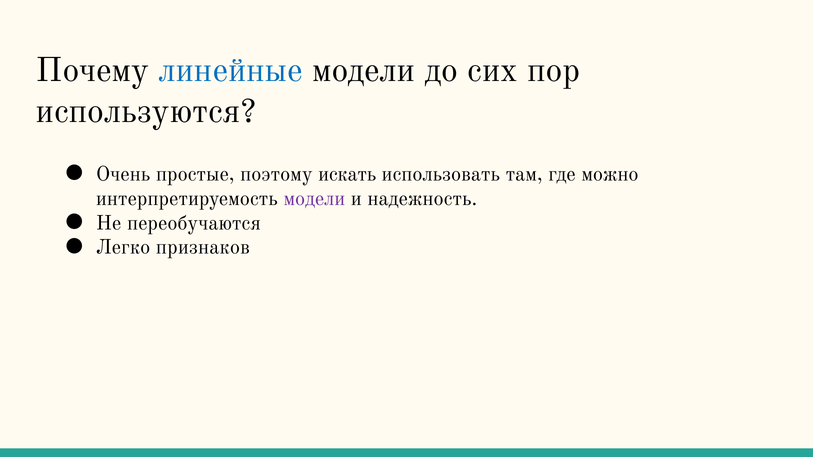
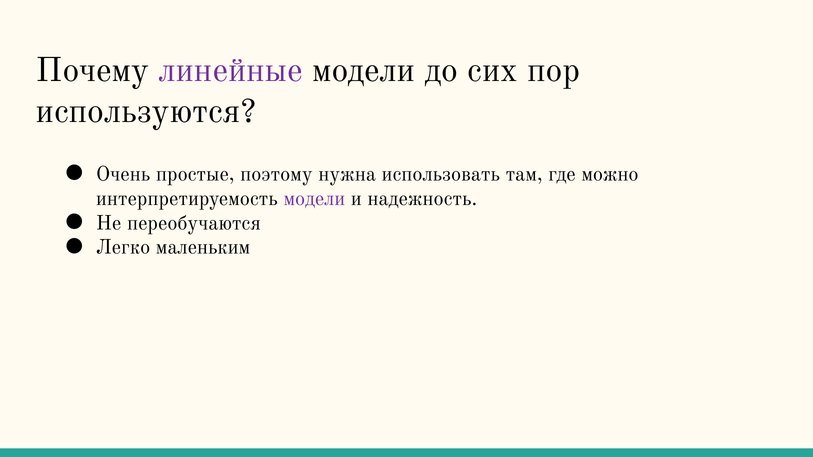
линейные colour: blue -> purple
искать: искать -> нужна
признаков: признаков -> маленьким
